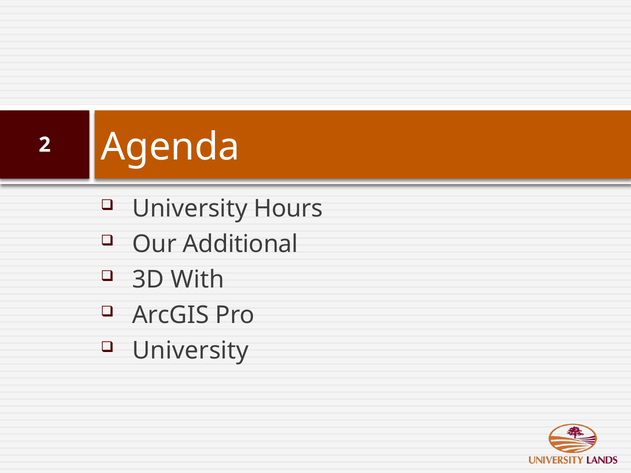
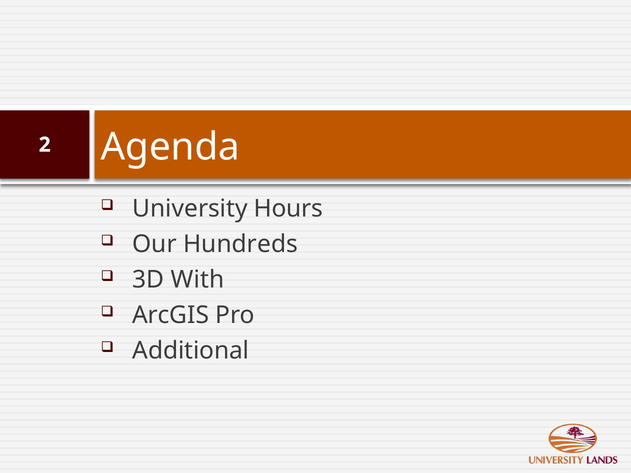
Additional: Additional -> Hundreds
University at (191, 351): University -> Additional
